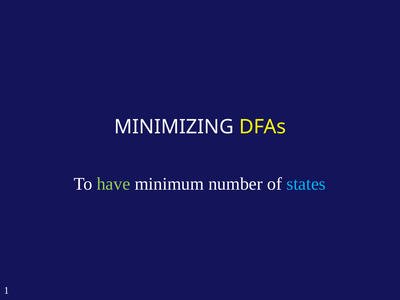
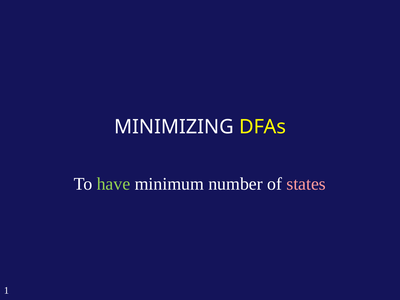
states colour: light blue -> pink
